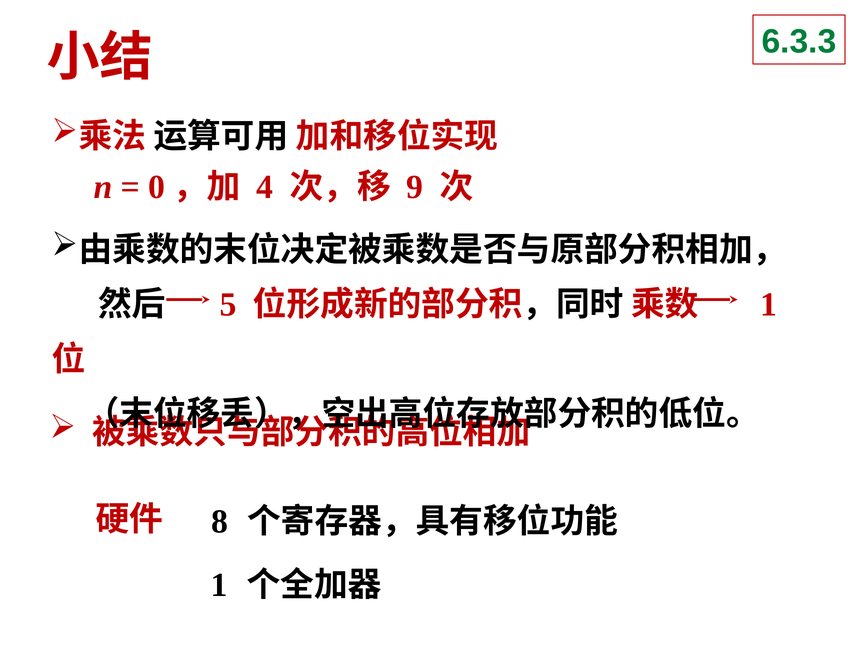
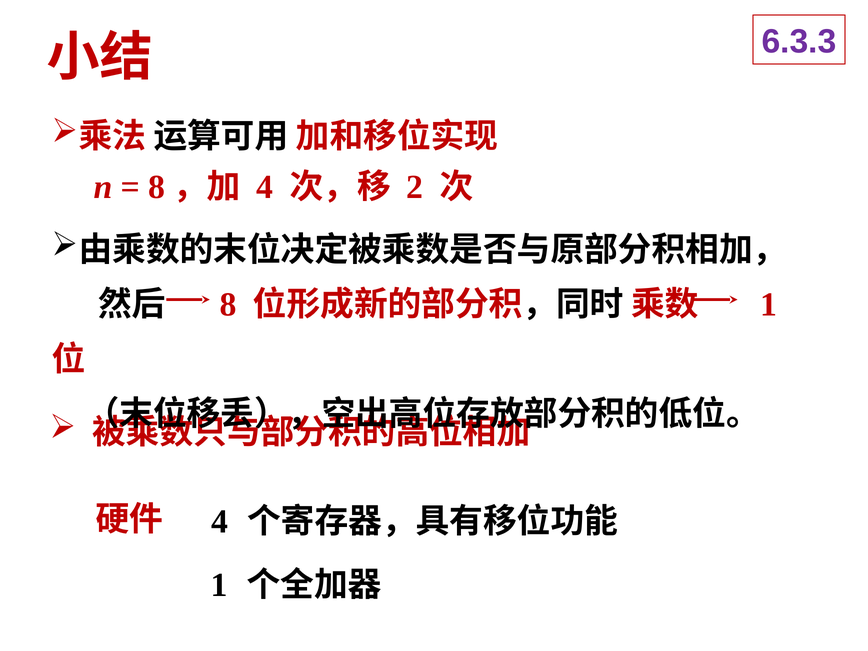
6.3.3 colour: green -> purple
0 at (157, 187): 0 -> 8
9: 9 -> 2
5 at (228, 305): 5 -> 8
8 at (220, 522): 8 -> 4
